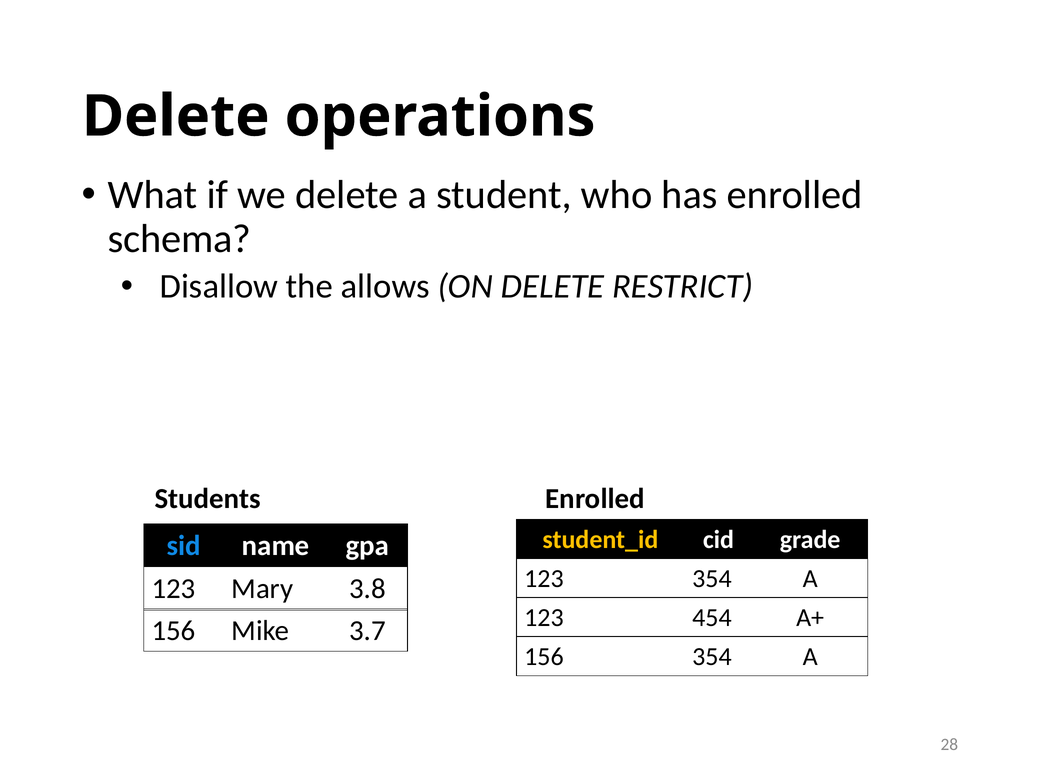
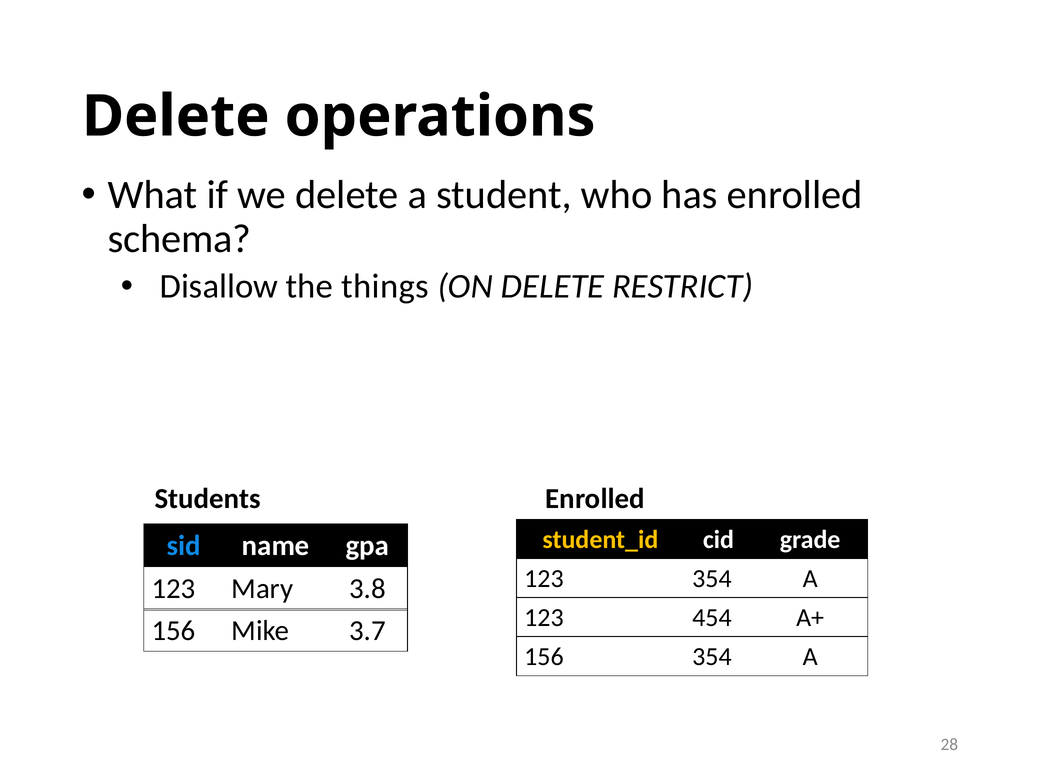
allows: allows -> things
